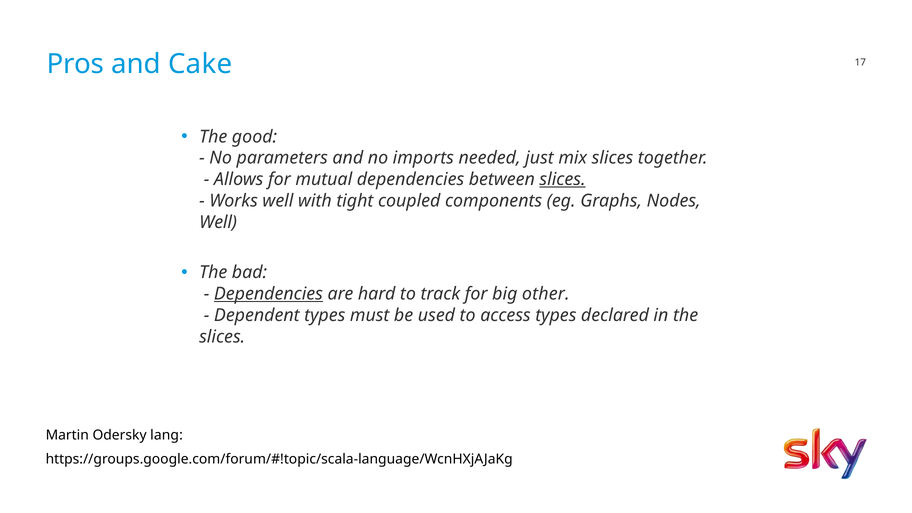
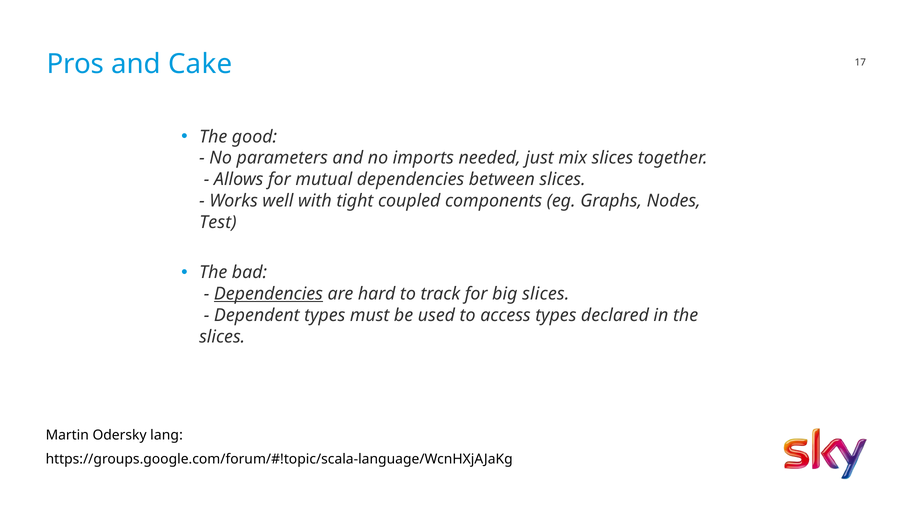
slices at (563, 179) underline: present -> none
Well at (218, 222): Well -> Test
big other: other -> slices
